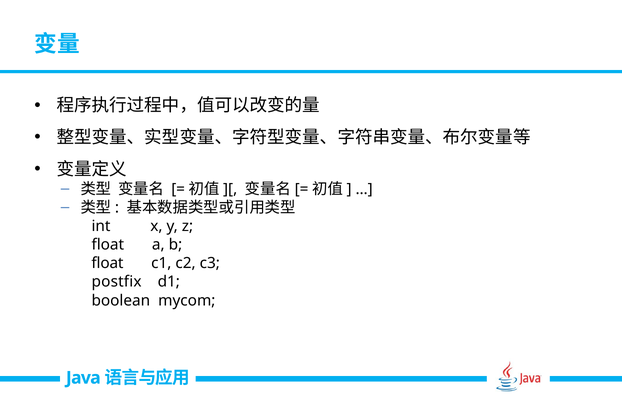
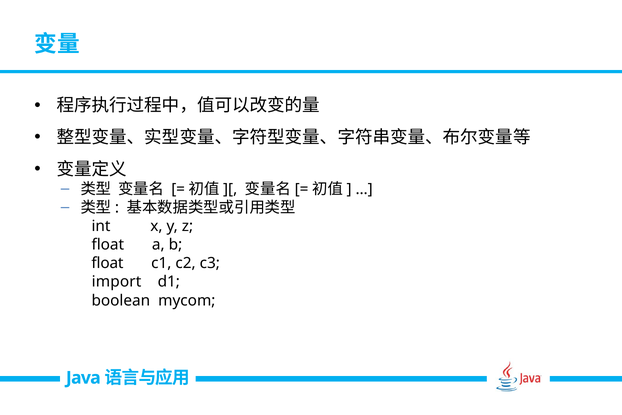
postfix: postfix -> import
